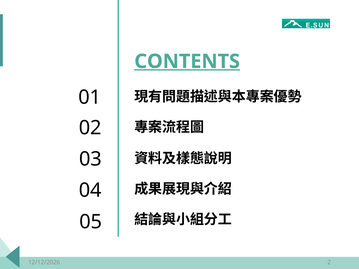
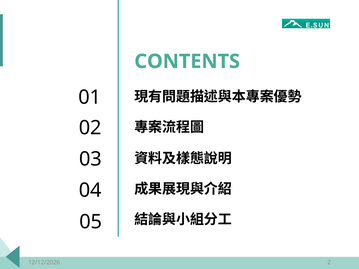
CONTENTS underline: present -> none
